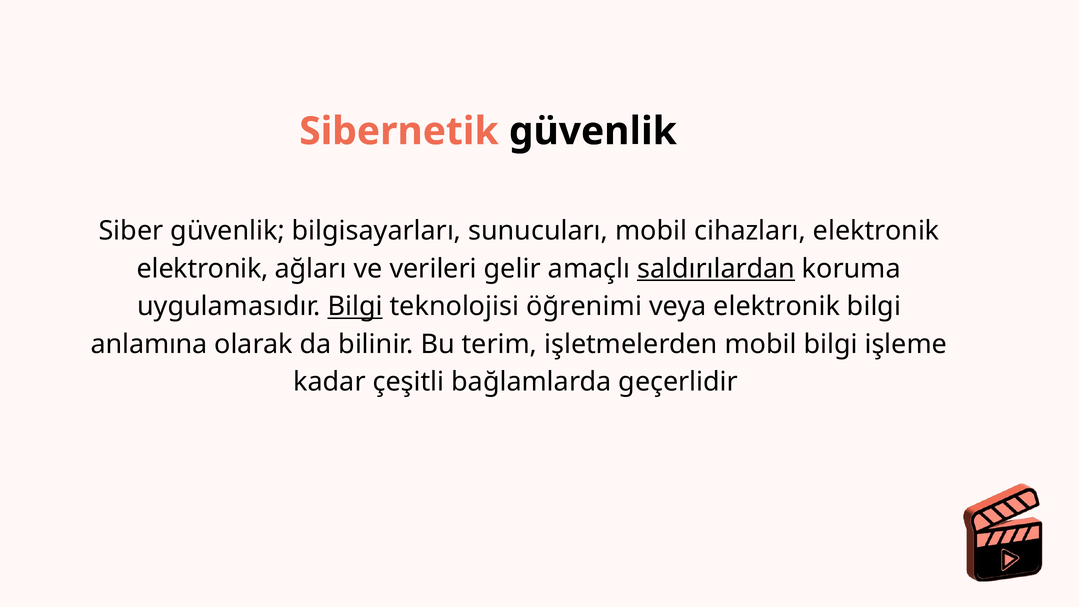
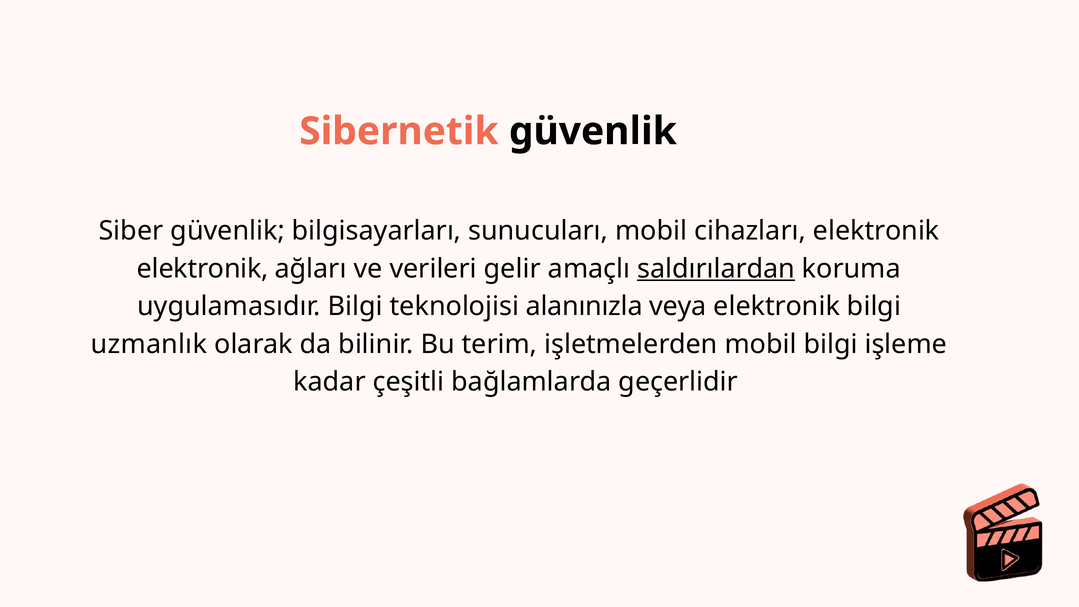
Bilgi at (355, 307) underline: present -> none
öğrenimi: öğrenimi -> alanınızla
anlamına: anlamına -> uzmanlık
